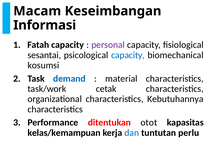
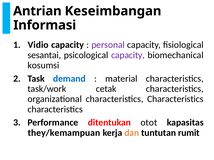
Macam: Macam -> Antrian
Fatah: Fatah -> Vidio
capacity at (128, 55) colour: blue -> purple
organizational characteristics Kebutuhannya: Kebutuhannya -> Characteristics
kelas/kemampuan: kelas/kemampuan -> they/kemampuan
dan colour: blue -> orange
perlu: perlu -> rumit
